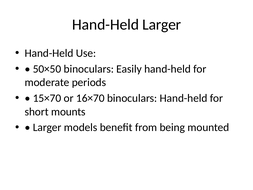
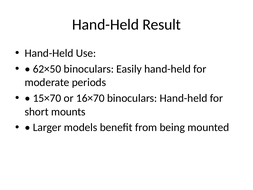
Hand-Held Larger: Larger -> Result
50×50: 50×50 -> 62×50
